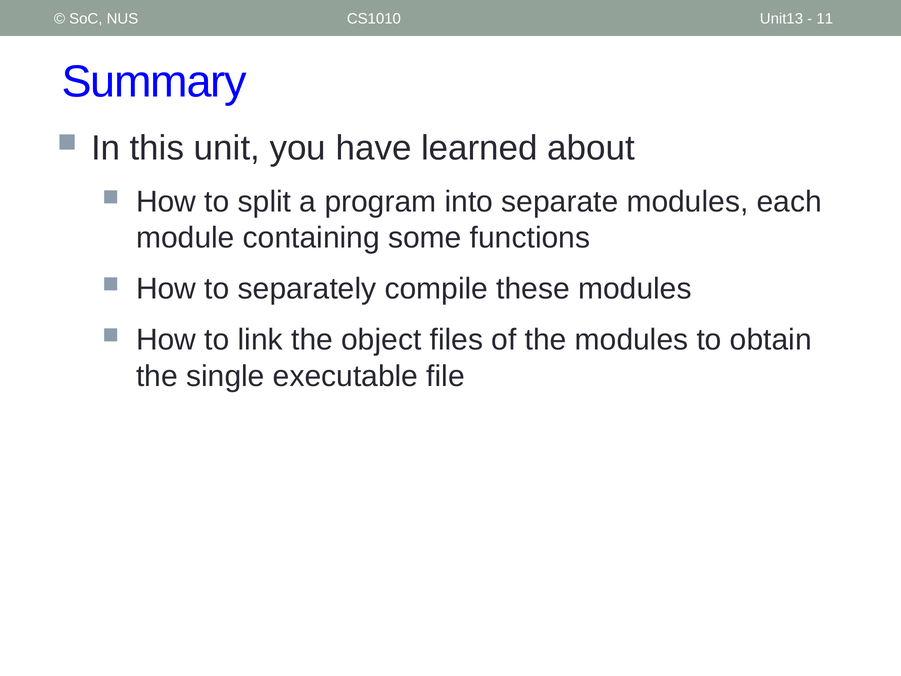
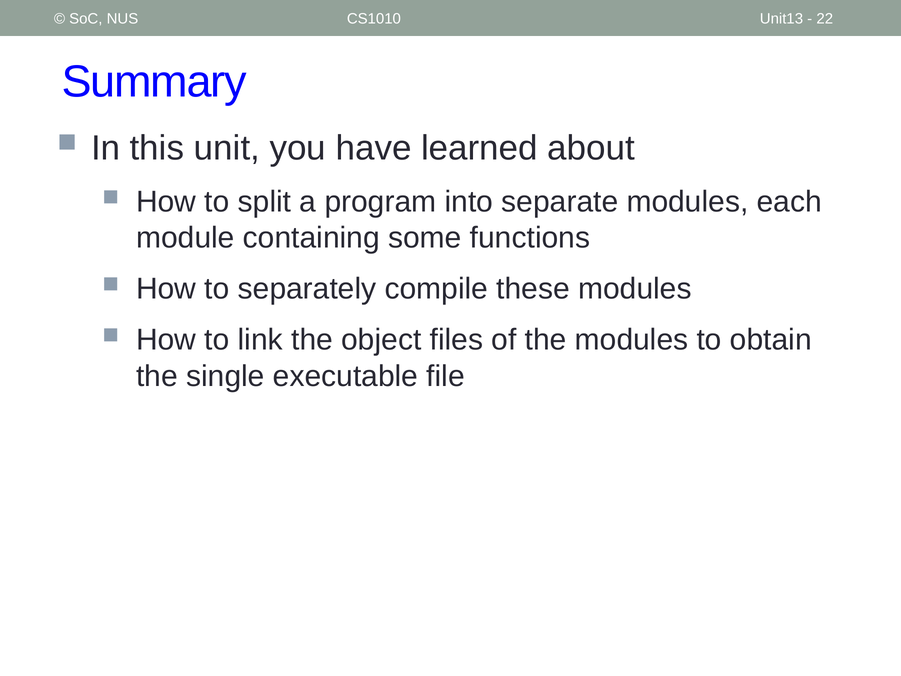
11: 11 -> 22
